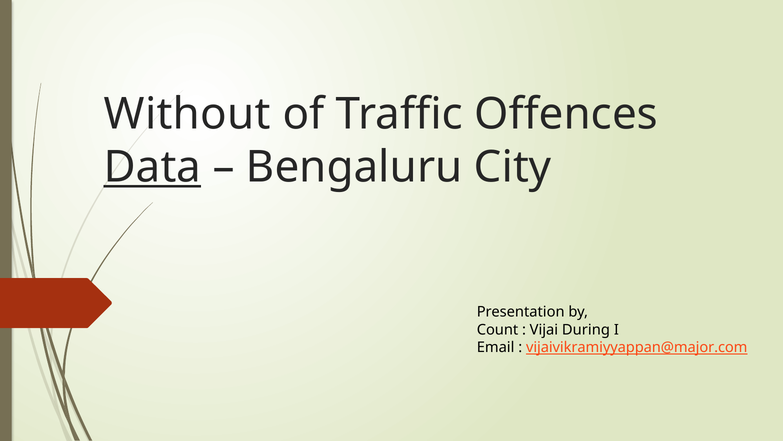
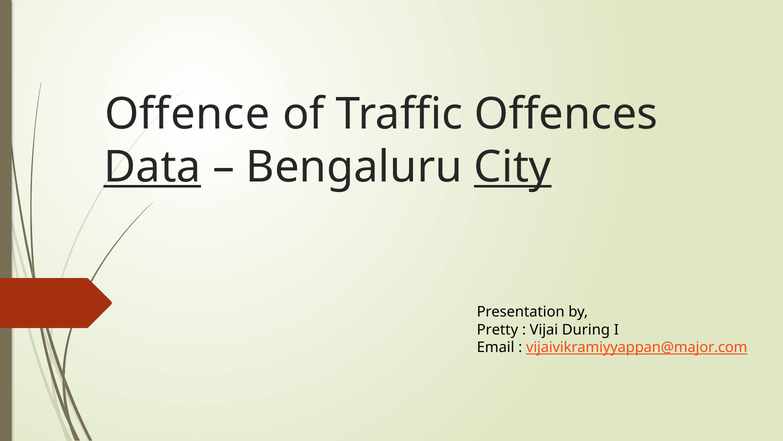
Without: Without -> Offence
City underline: none -> present
Count: Count -> Pretty
